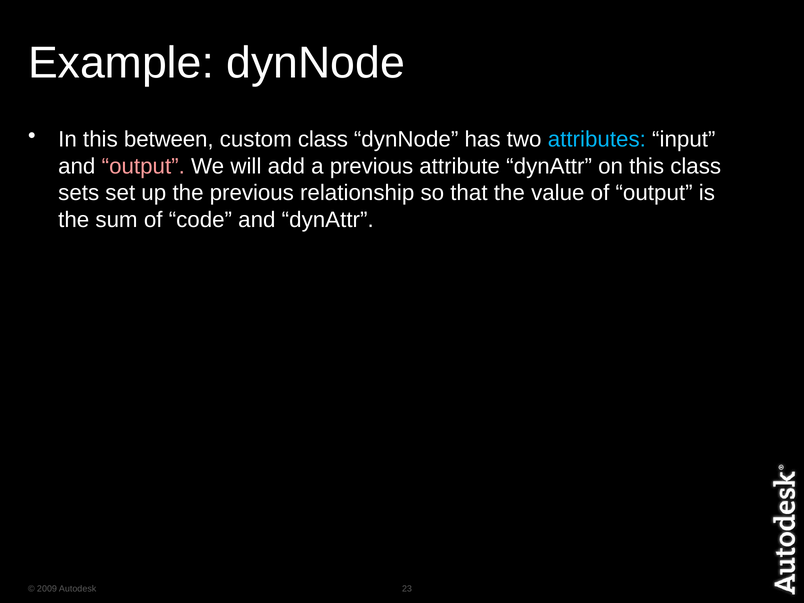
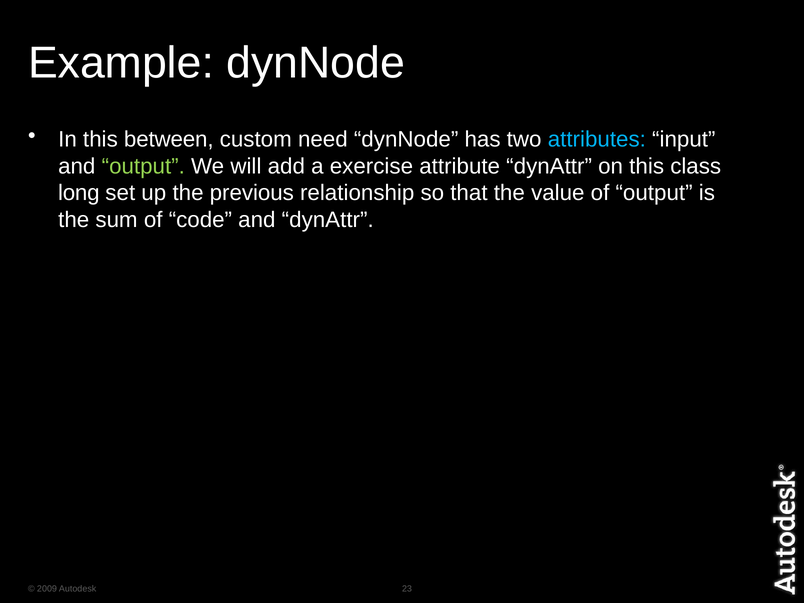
custom class: class -> need
output at (143, 166) colour: pink -> light green
a previous: previous -> exercise
sets: sets -> long
